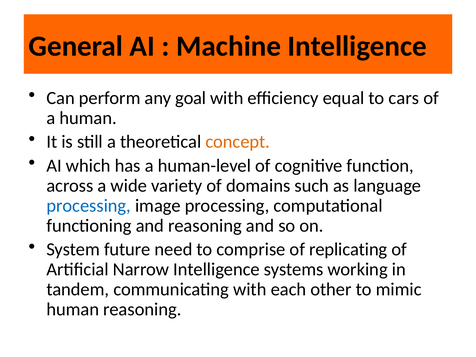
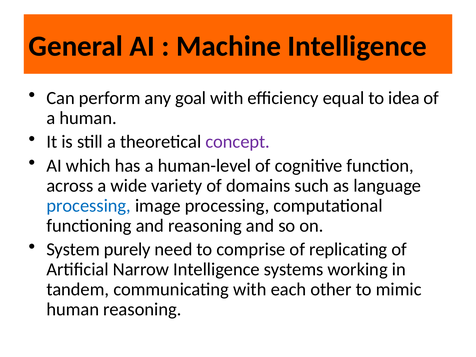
cars: cars -> idea
concept colour: orange -> purple
future: future -> purely
